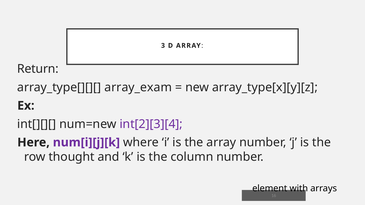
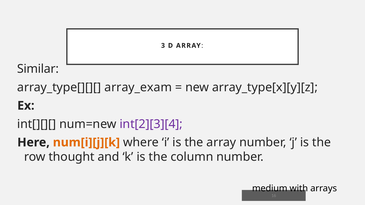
Return: Return -> Similar
num[i][j][k colour: purple -> orange
element: element -> medium
